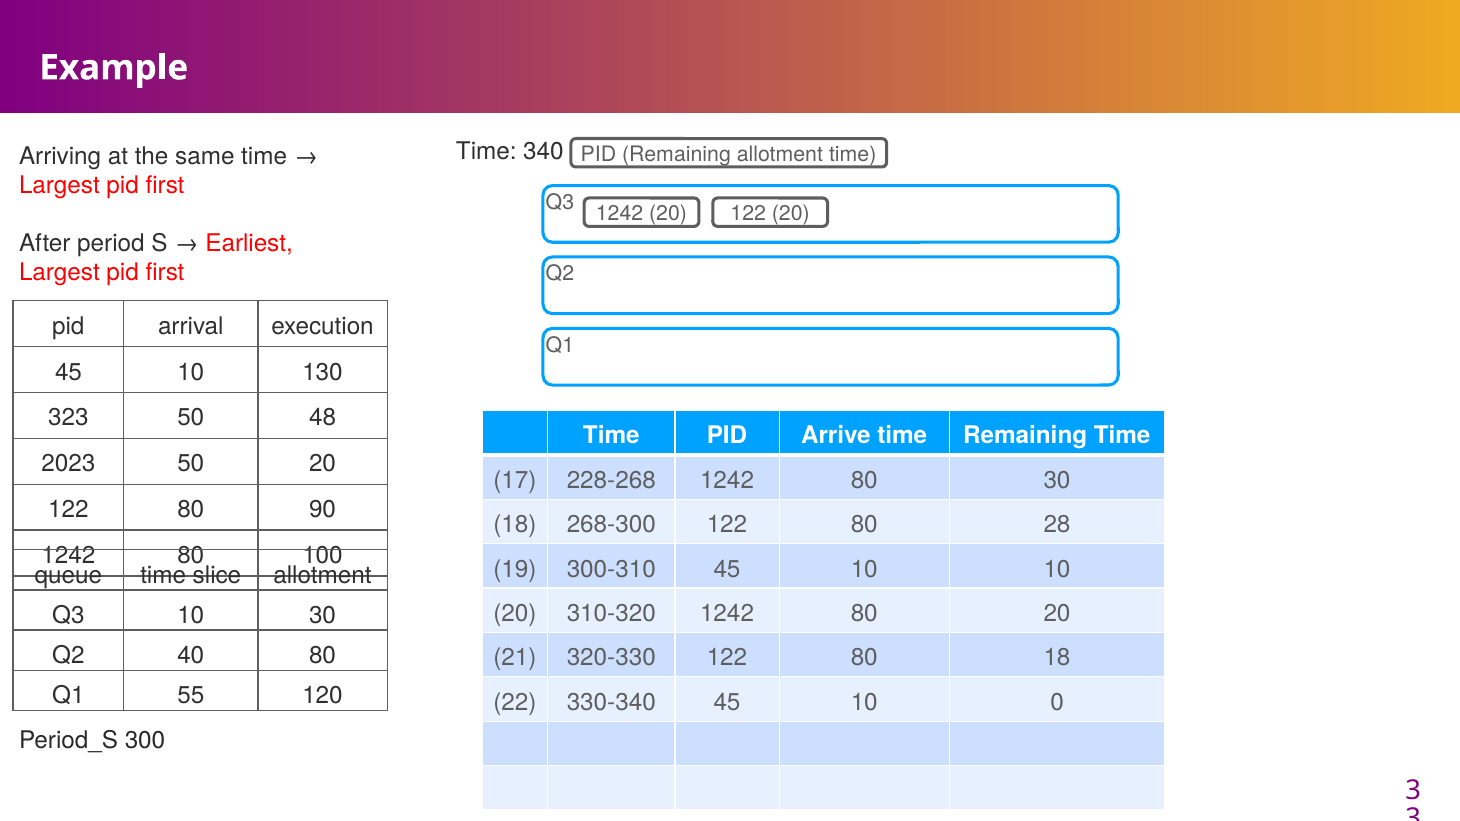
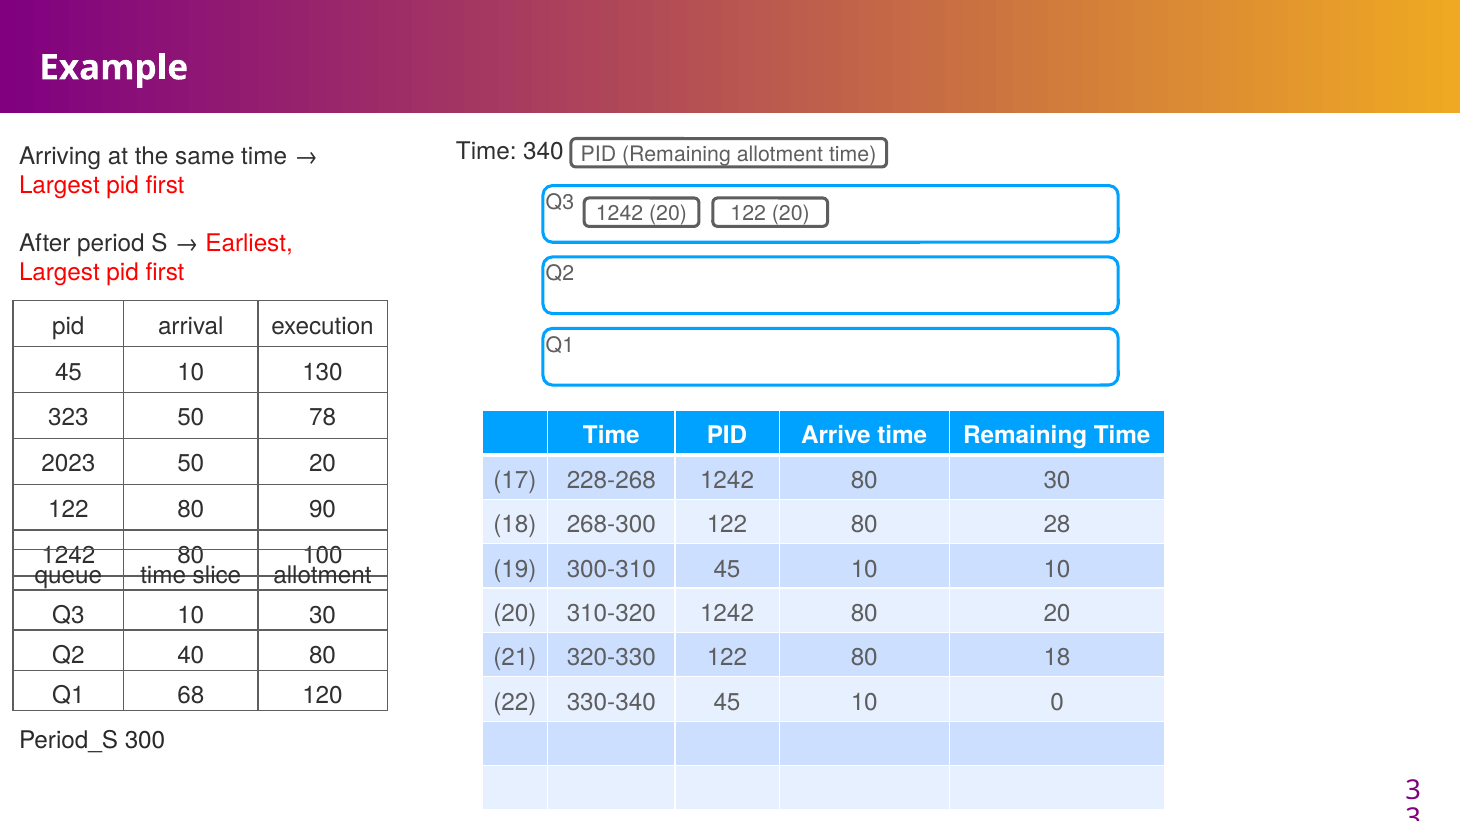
48: 48 -> 78
55: 55 -> 68
